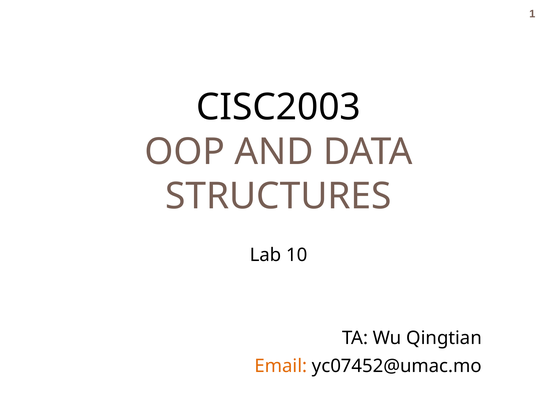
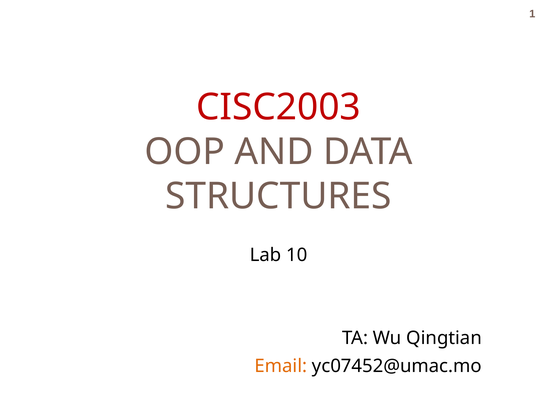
CISC2003 colour: black -> red
